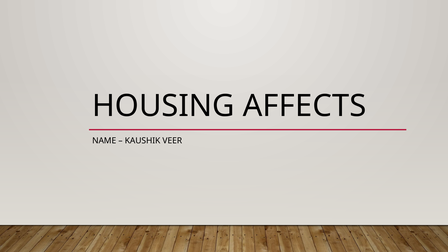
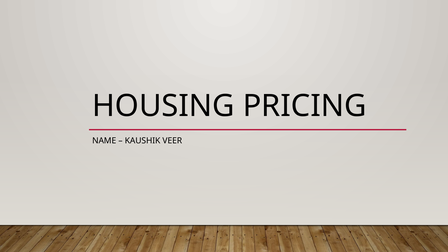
AFFECTS: AFFECTS -> PRICING
